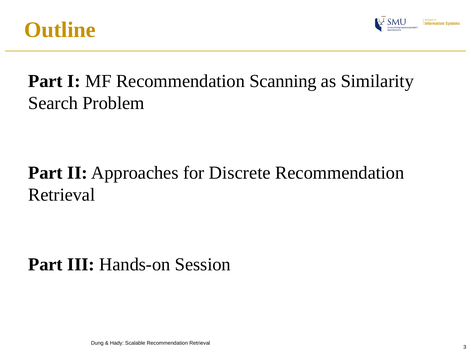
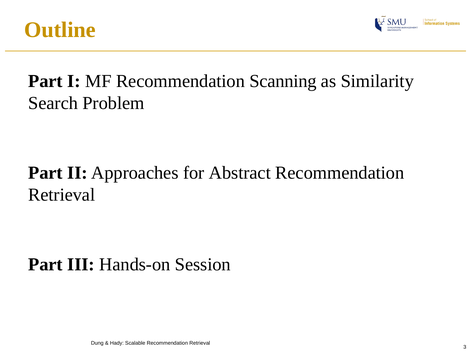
Discrete: Discrete -> Abstract
